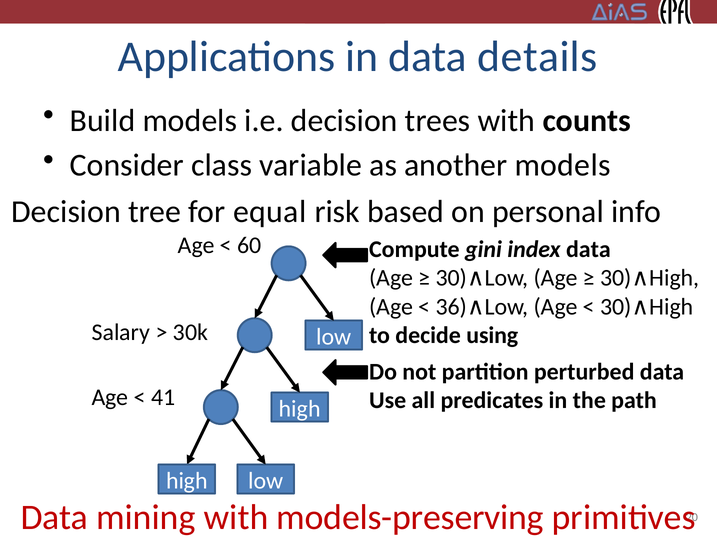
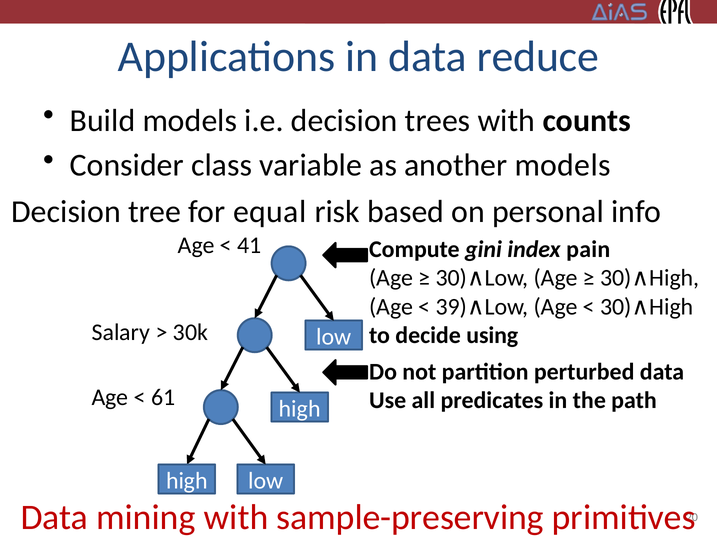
details: details -> reduce
60: 60 -> 41
index data: data -> pain
36: 36 -> 39
41: 41 -> 61
models-preserving: models-preserving -> sample-preserving
